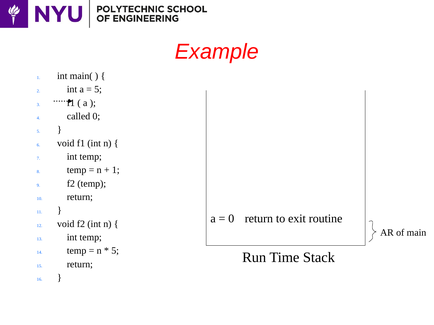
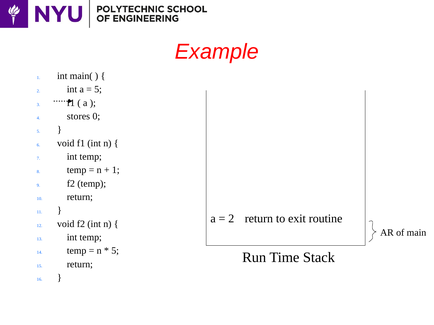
called: called -> stores
0 at (231, 219): 0 -> 2
